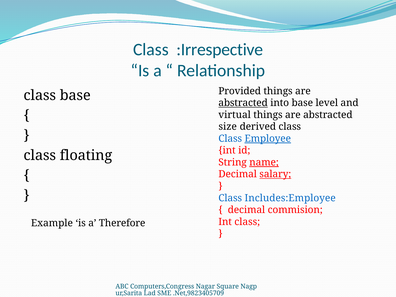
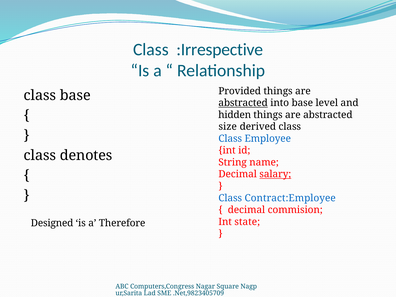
virtual: virtual -> hidden
Employee underline: present -> none
floating: floating -> denotes
name underline: present -> none
Includes:Employee: Includes:Employee -> Contract:Employee
Int class: class -> state
Example: Example -> Designed
